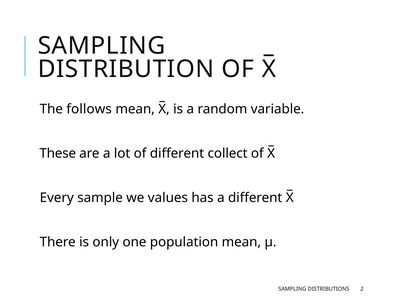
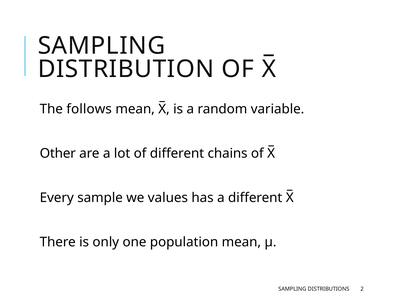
These: These -> Other
collect: collect -> chains
